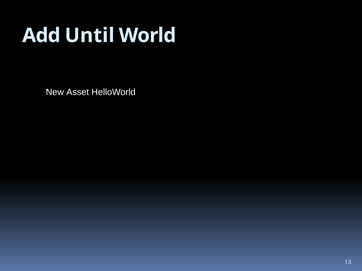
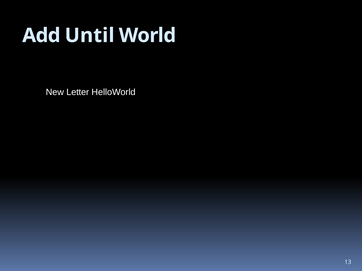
Asset: Asset -> Letter
